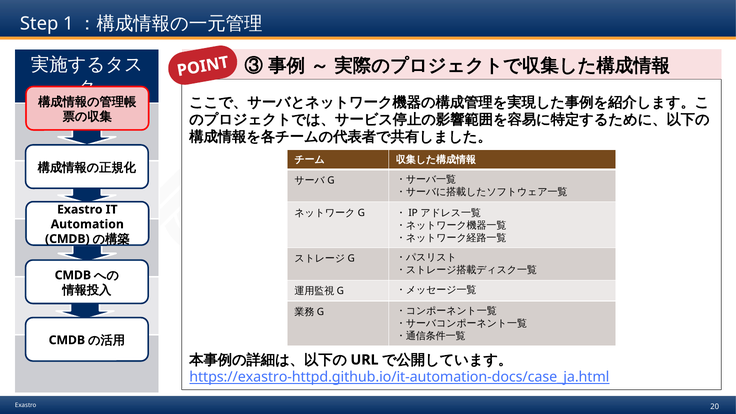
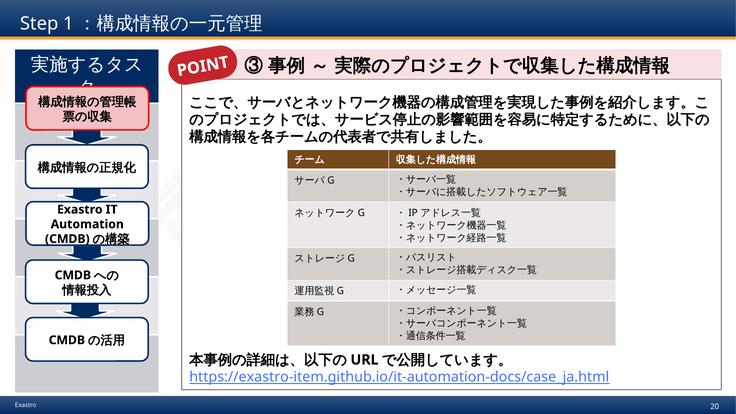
https://exastro-httpd.github.io/it-automation-docs/case_ja.html: https://exastro-httpd.github.io/it-automation-docs/case_ja.html -> https://exastro-item.github.io/it-automation-docs/case_ja.html
